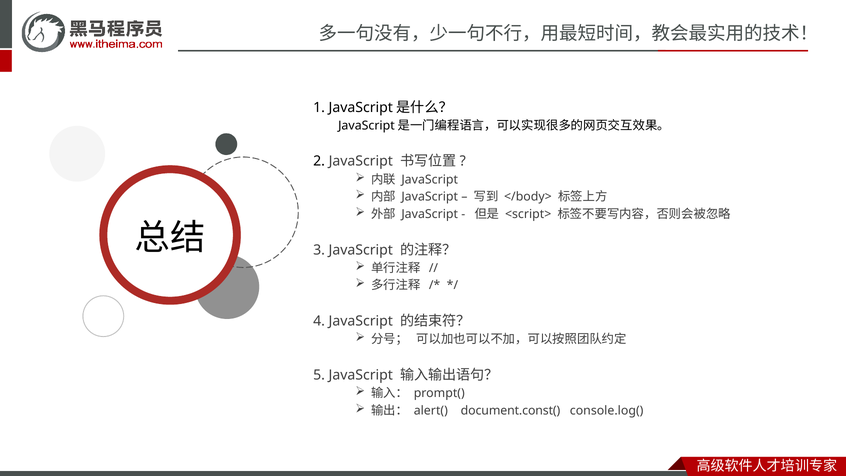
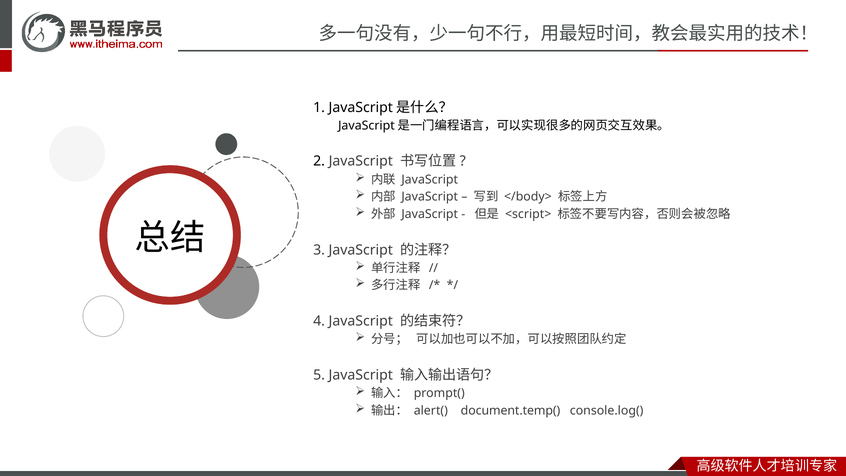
document.const(: document.const( -> document.temp(
